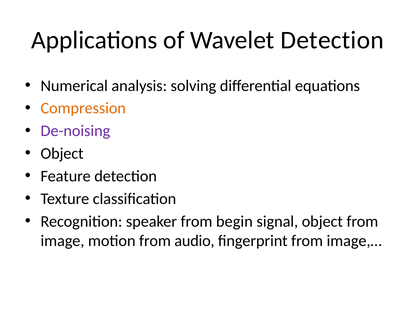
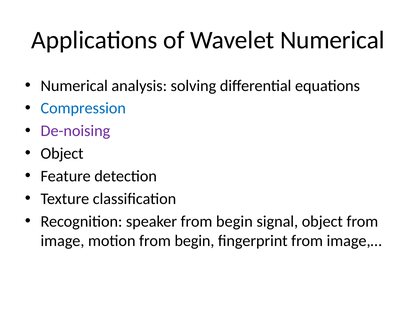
Wavelet Detection: Detection -> Numerical
Compression colour: orange -> blue
motion from audio: audio -> begin
